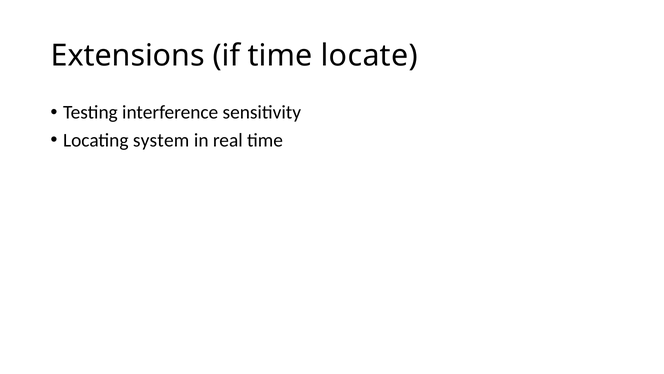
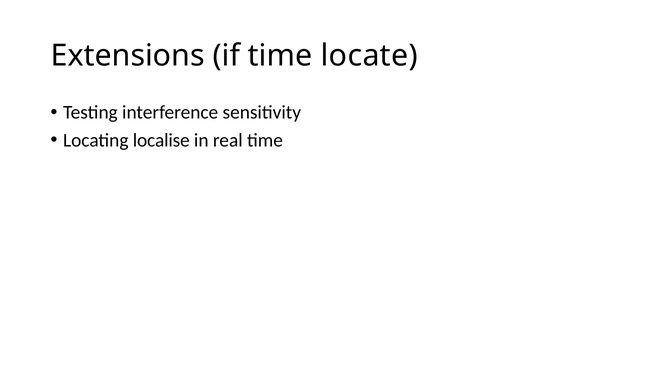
system: system -> localise
